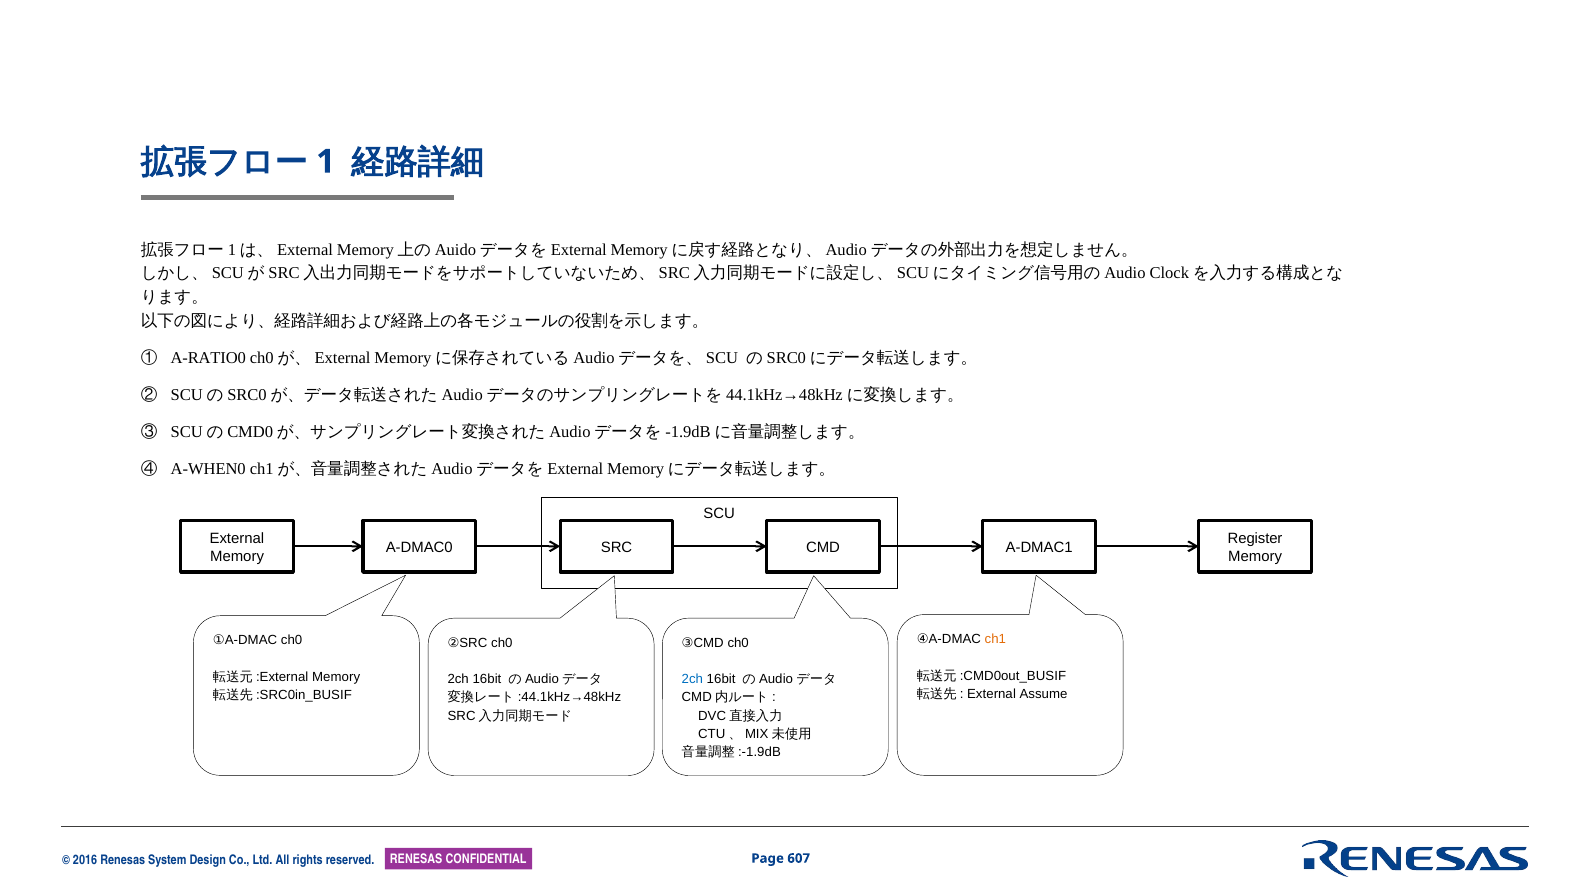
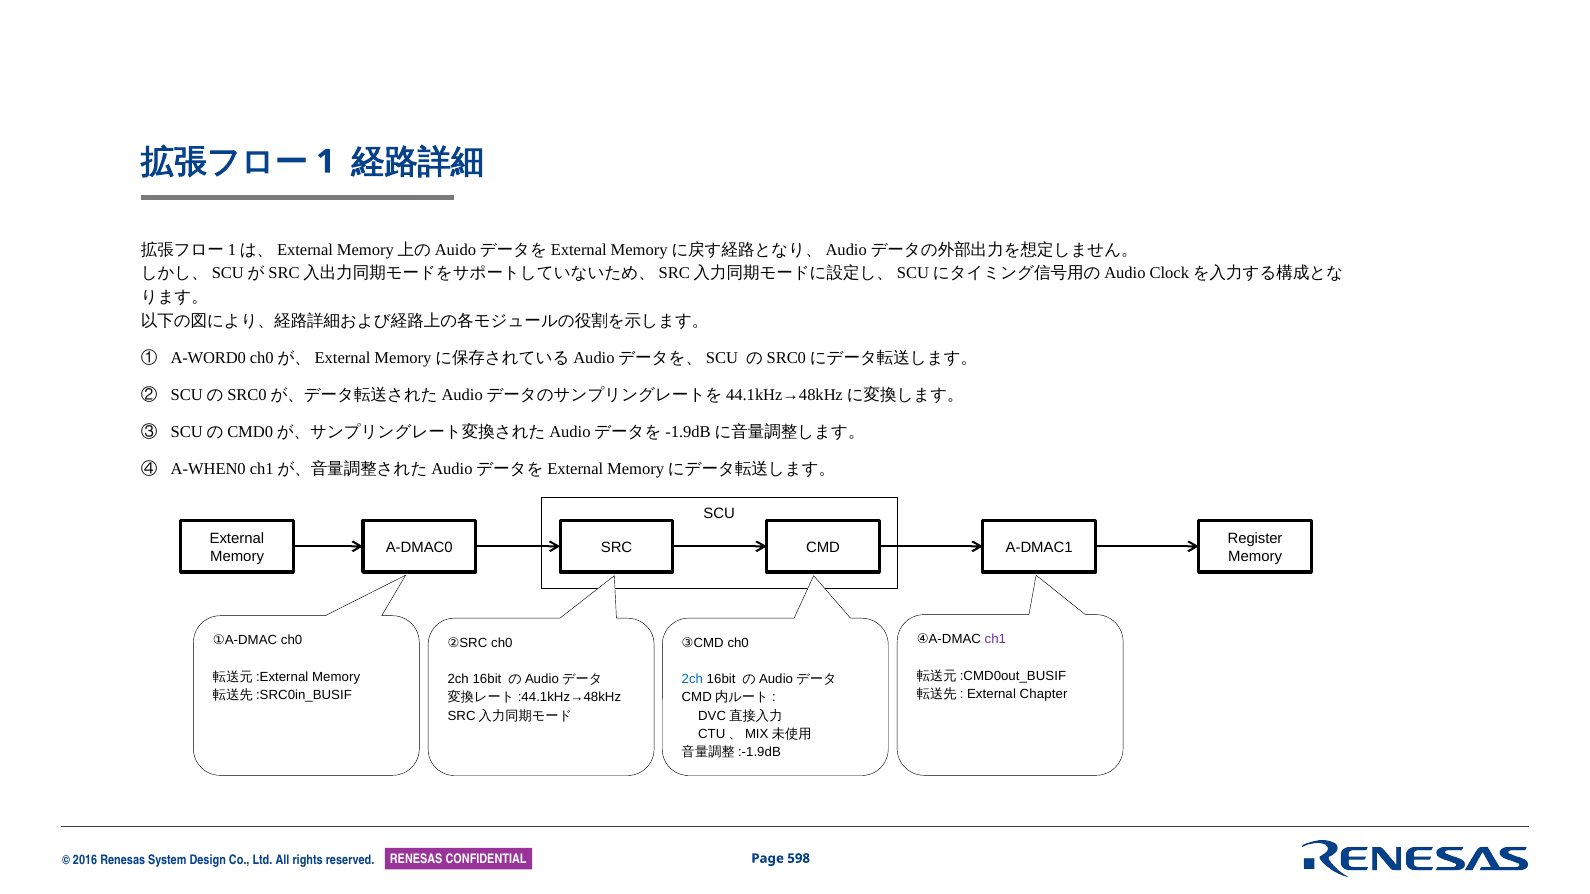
A-RATIO0: A-RATIO0 -> A-WORD0
ch1 colour: orange -> purple
Assume: Assume -> Chapter
607: 607 -> 598
